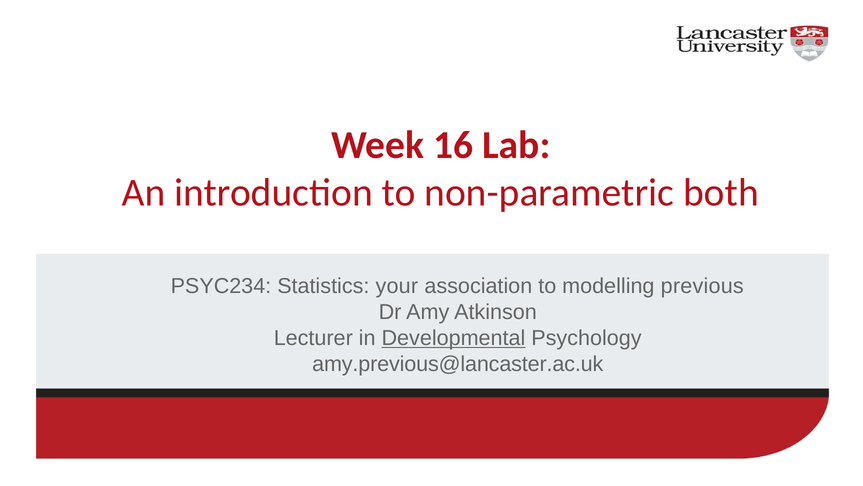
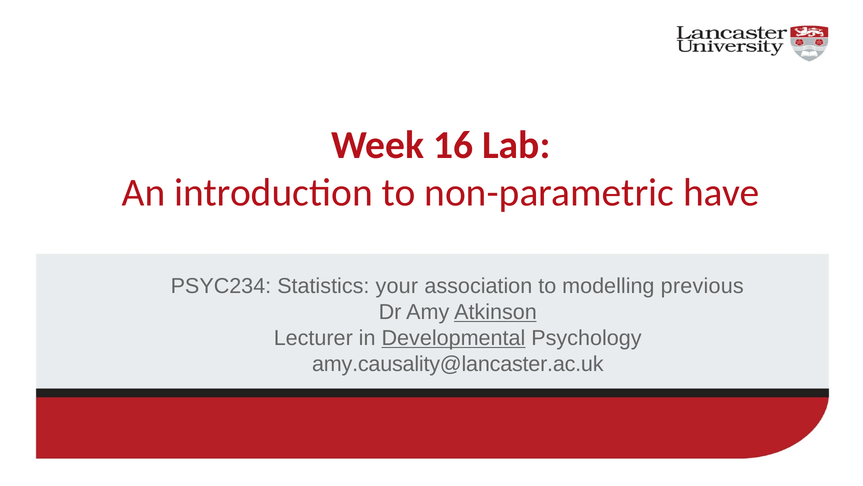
both: both -> have
Atkinson underline: none -> present
amy.previous@lancaster.ac.uk: amy.previous@lancaster.ac.uk -> amy.causality@lancaster.ac.uk
